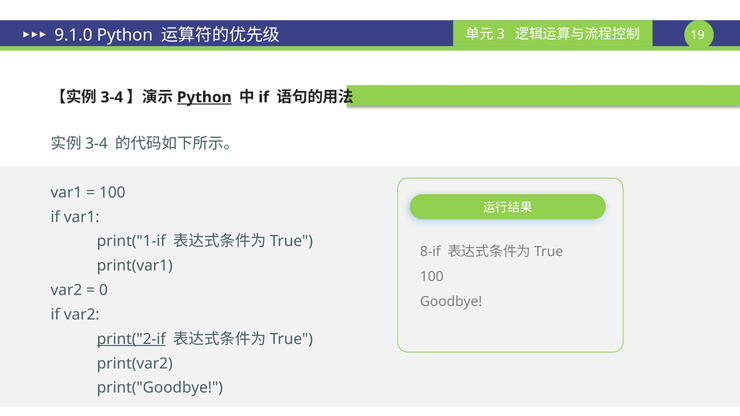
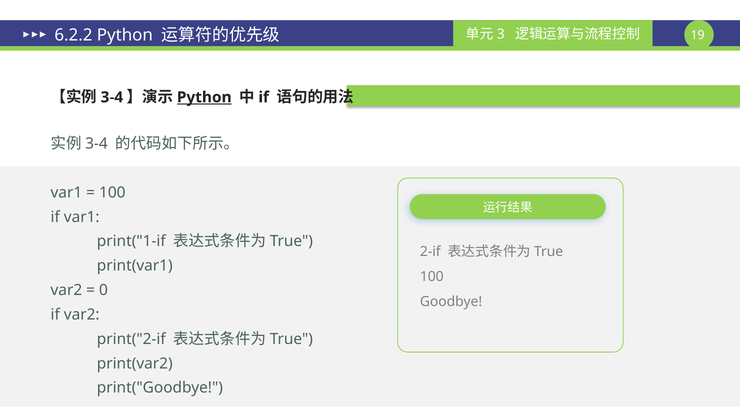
9.1.0: 9.1.0 -> 6.2.2
8-if: 8-if -> 2-if
print("2-if underline: present -> none
